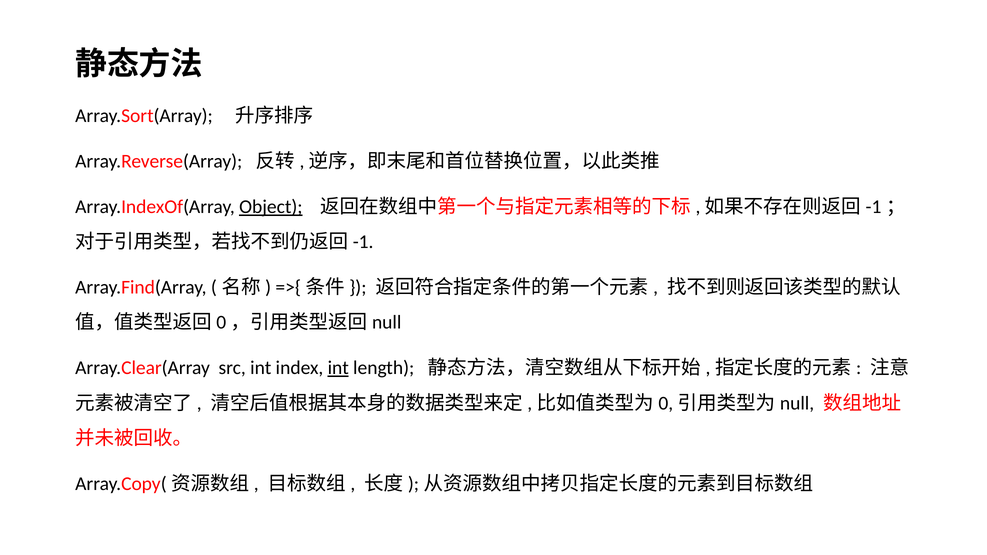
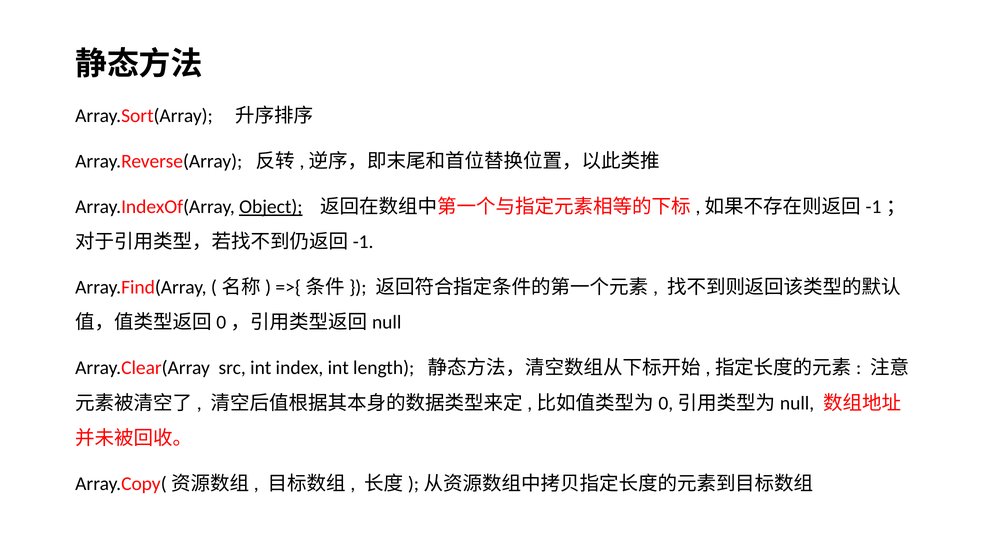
int at (338, 368) underline: present -> none
